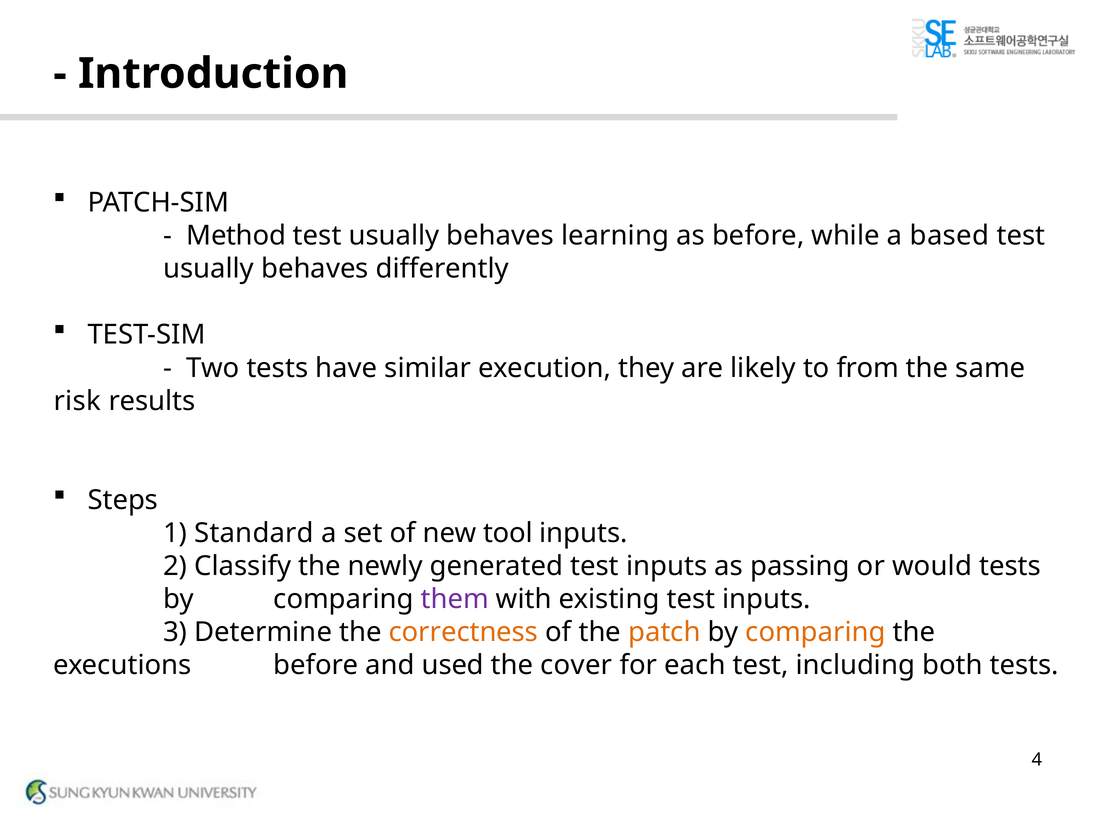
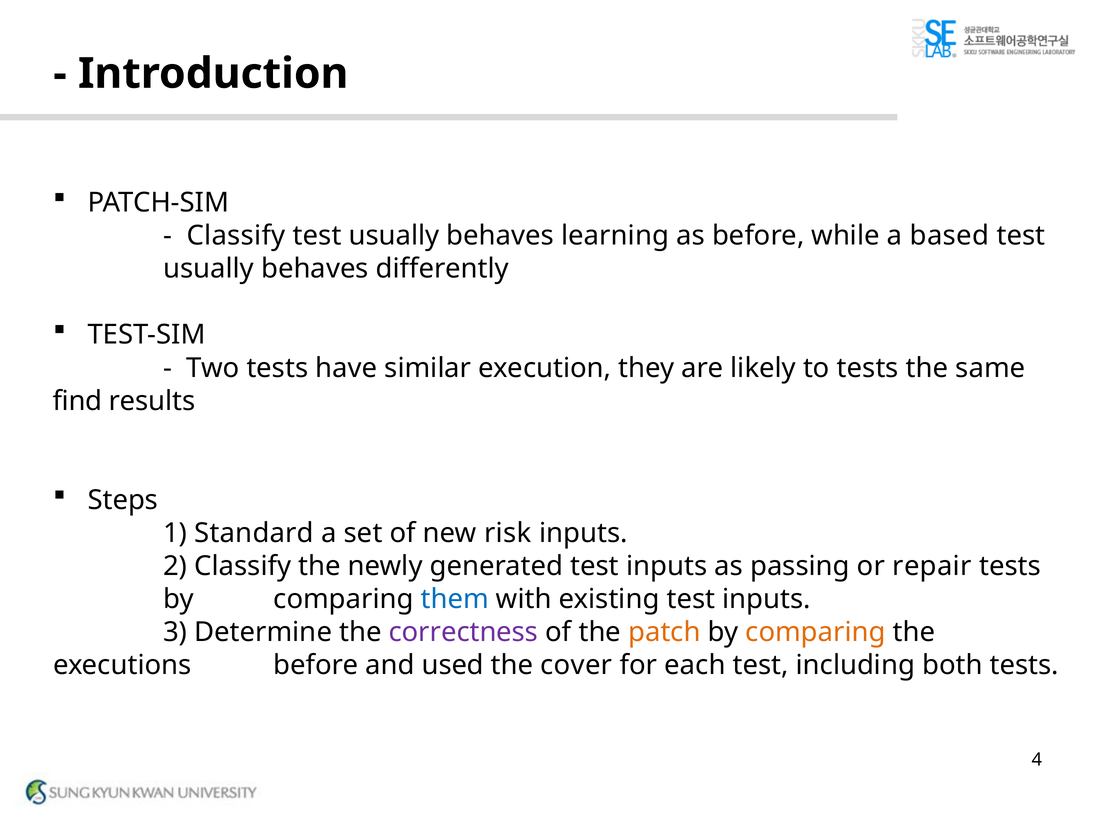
Method at (236, 236): Method -> Classify
to from: from -> tests
risk: risk -> find
tool: tool -> risk
would: would -> repair
them colour: purple -> blue
correctness colour: orange -> purple
